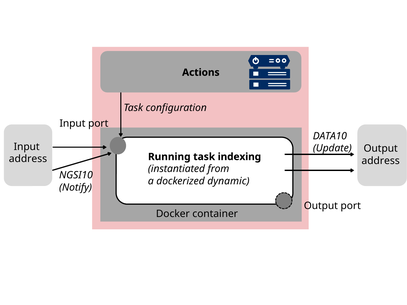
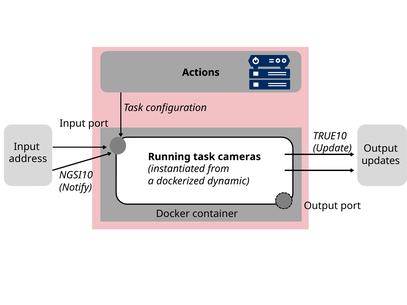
DATA10: DATA10 -> TRUE10
indexing: indexing -> cameras
address at (381, 161): address -> updates
